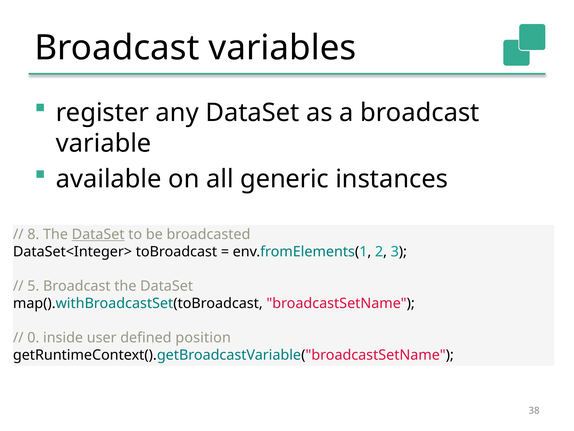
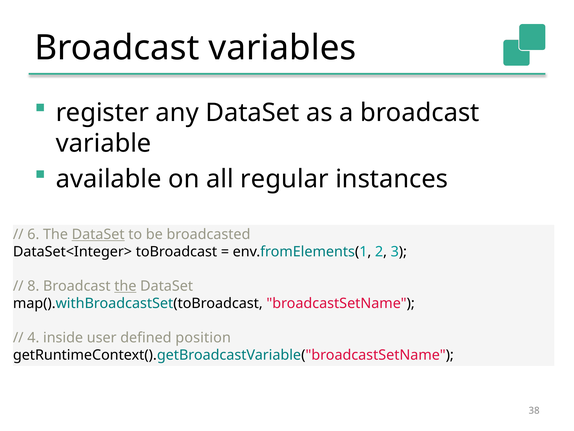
generic: generic -> regular
8: 8 -> 6
5: 5 -> 8
the at (125, 286) underline: none -> present
0: 0 -> 4
